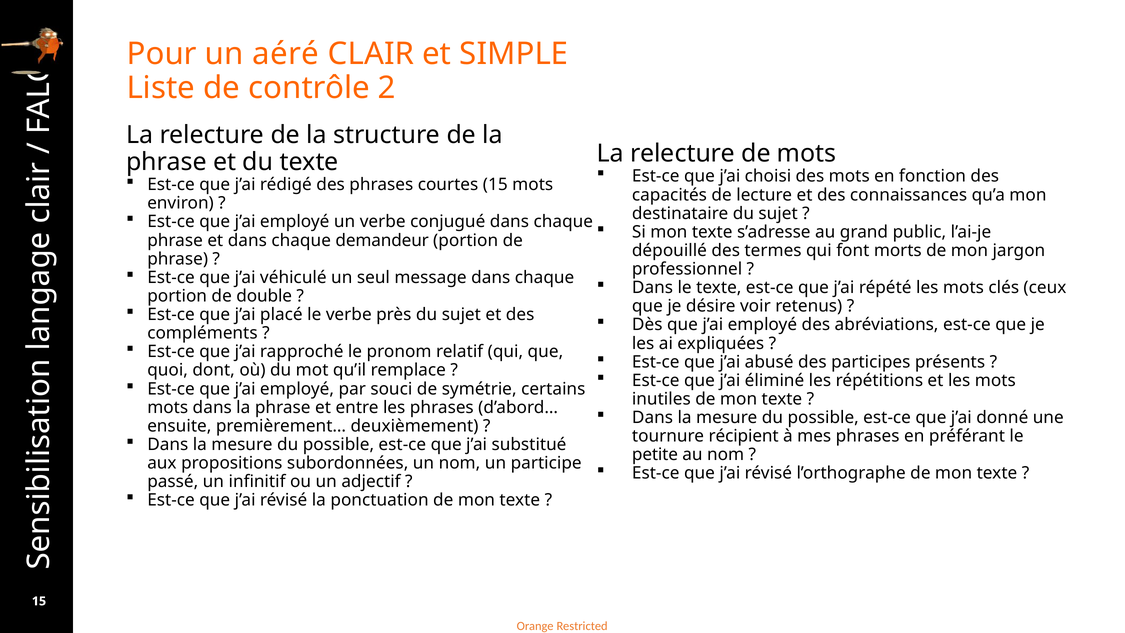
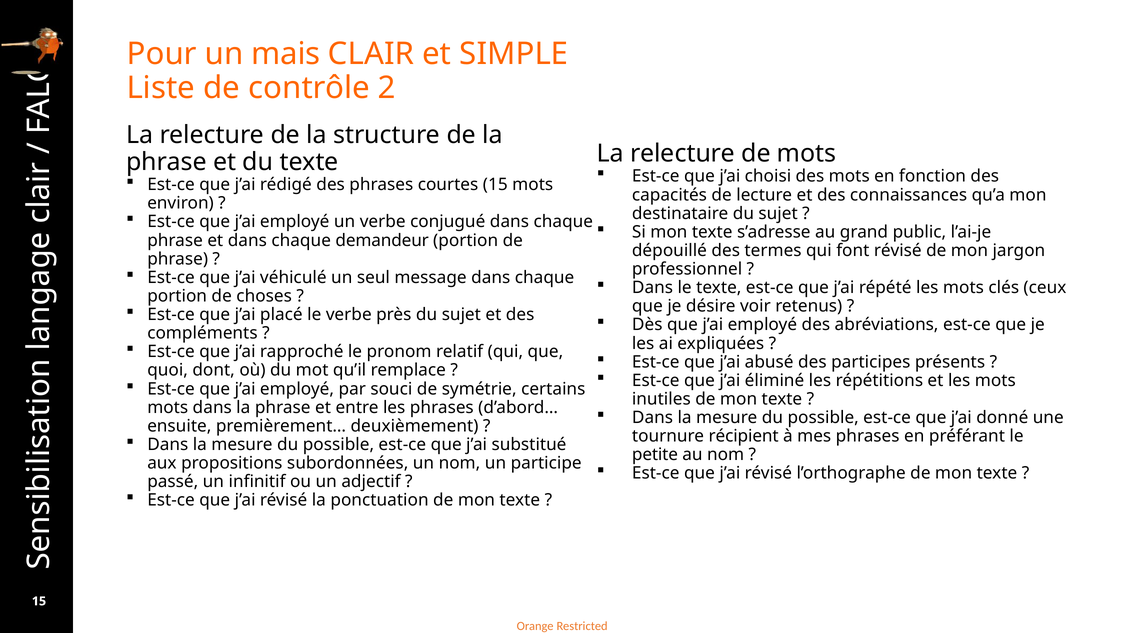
aéré: aéré -> mais
font morts: morts -> révisé
double: double -> choses
